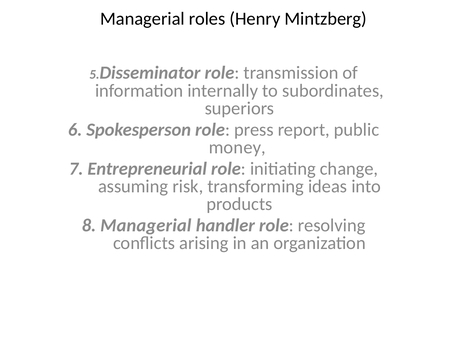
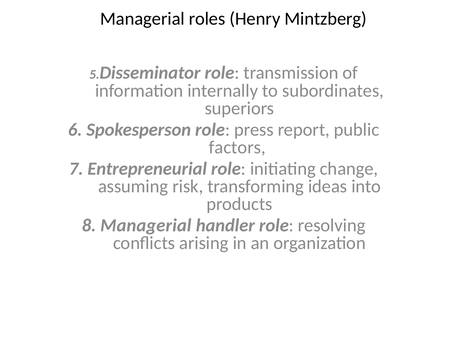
money: money -> factors
